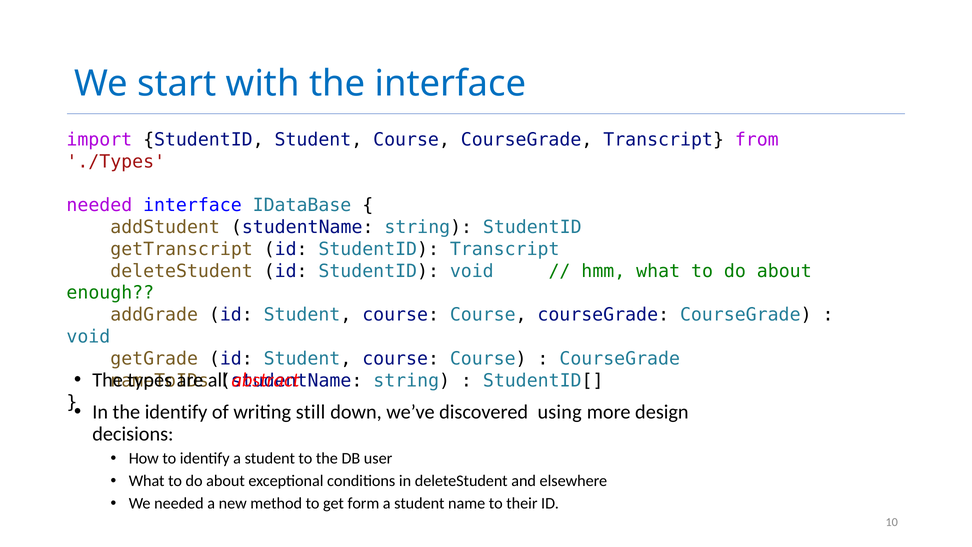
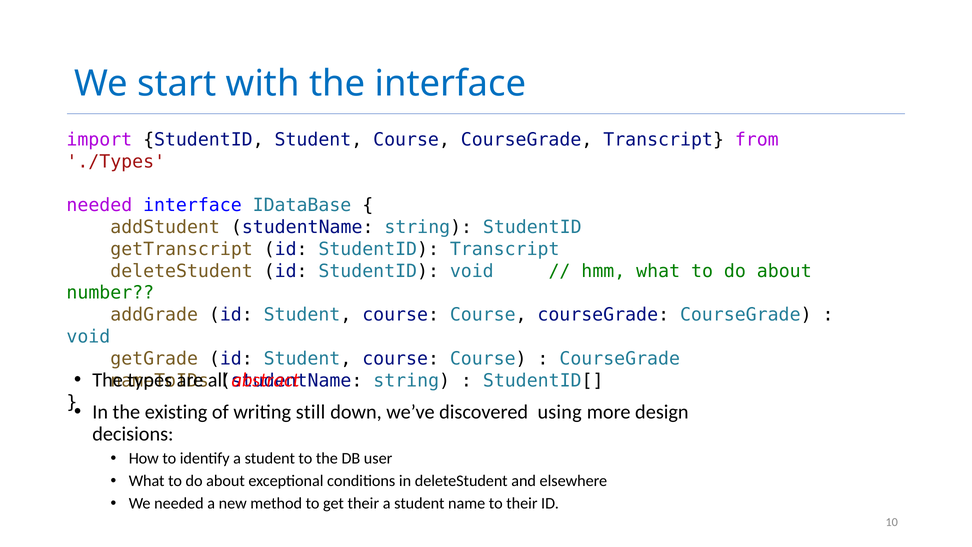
enough: enough -> number
the identify: identify -> existing
get form: form -> their
